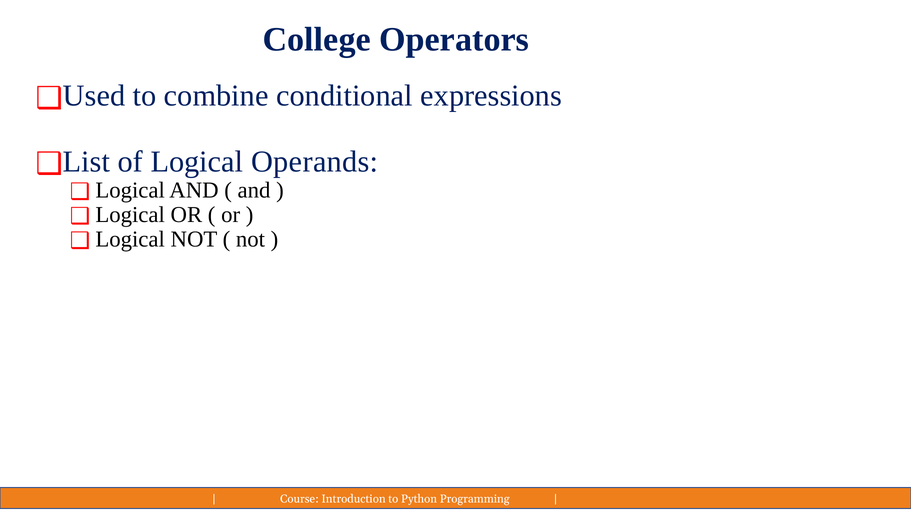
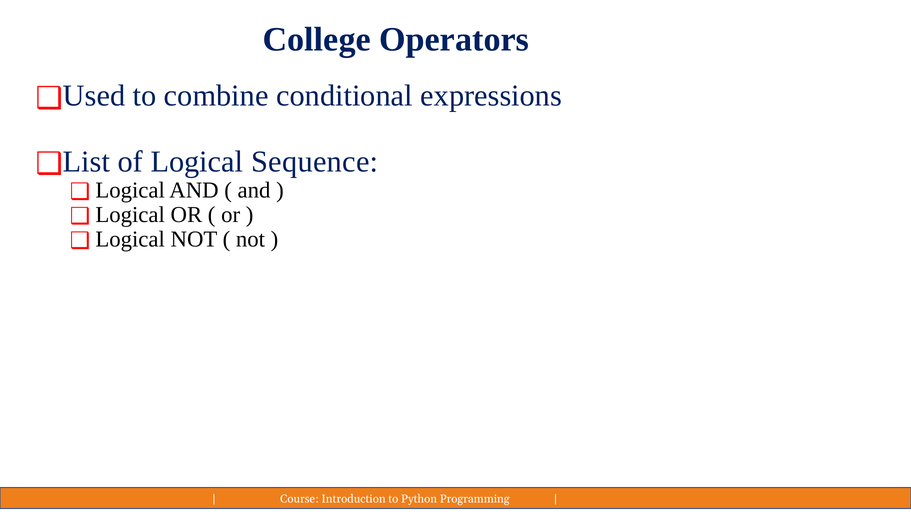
Operands: Operands -> Sequence
